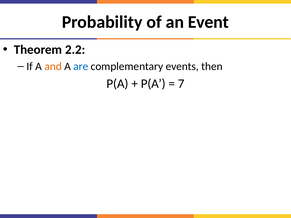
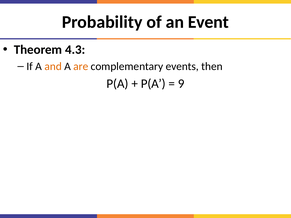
2.2: 2.2 -> 4.3
are colour: blue -> orange
7: 7 -> 9
